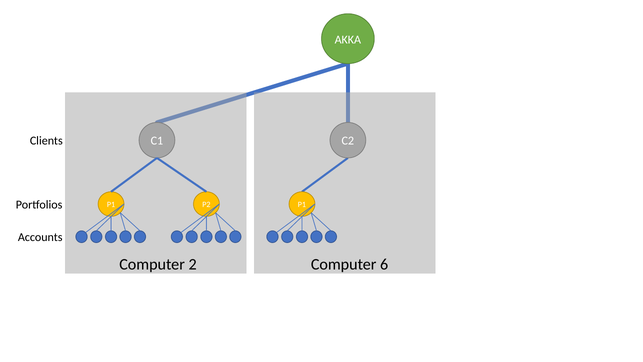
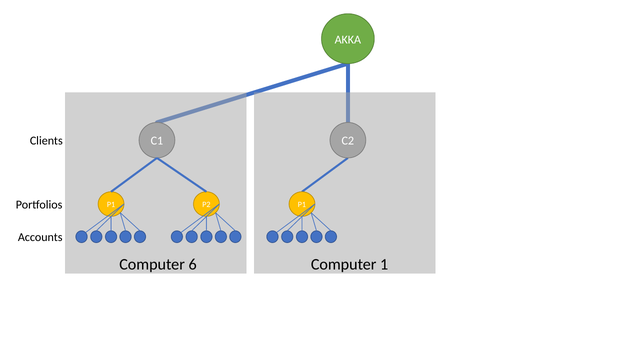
2: 2 -> 6
6: 6 -> 1
